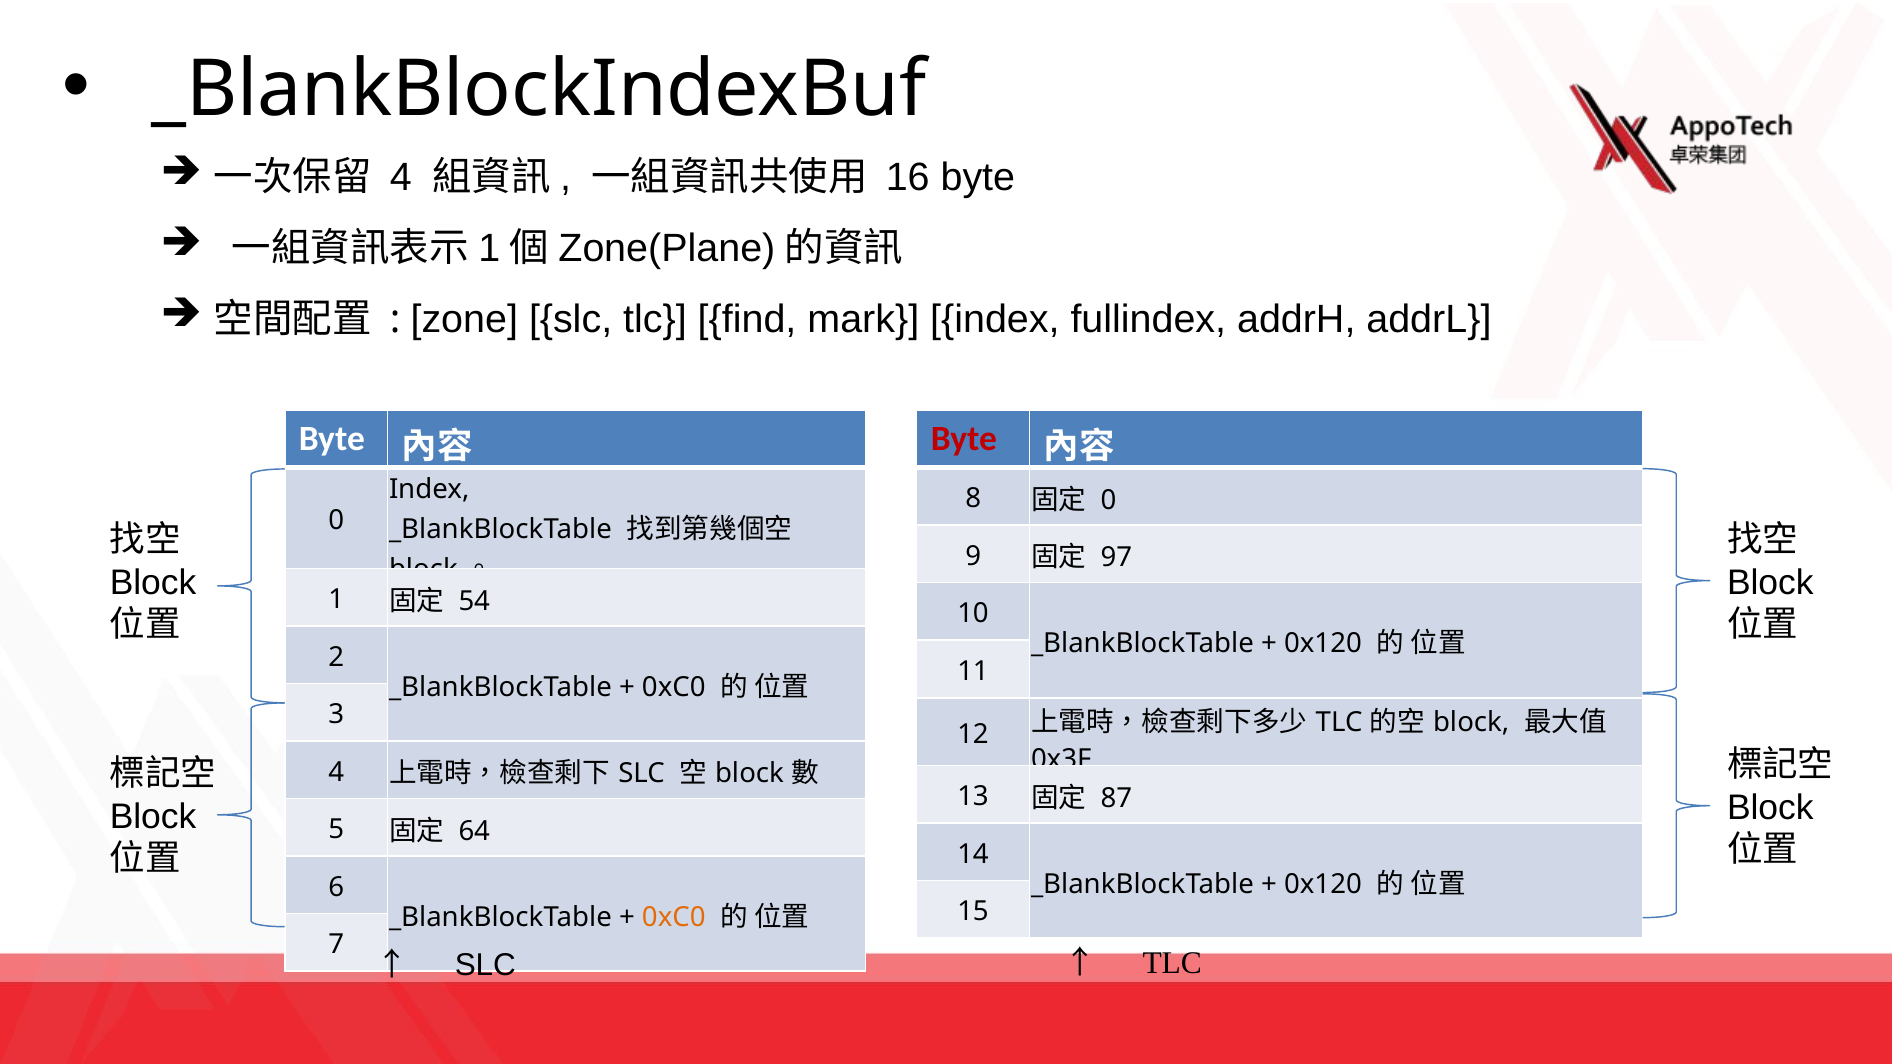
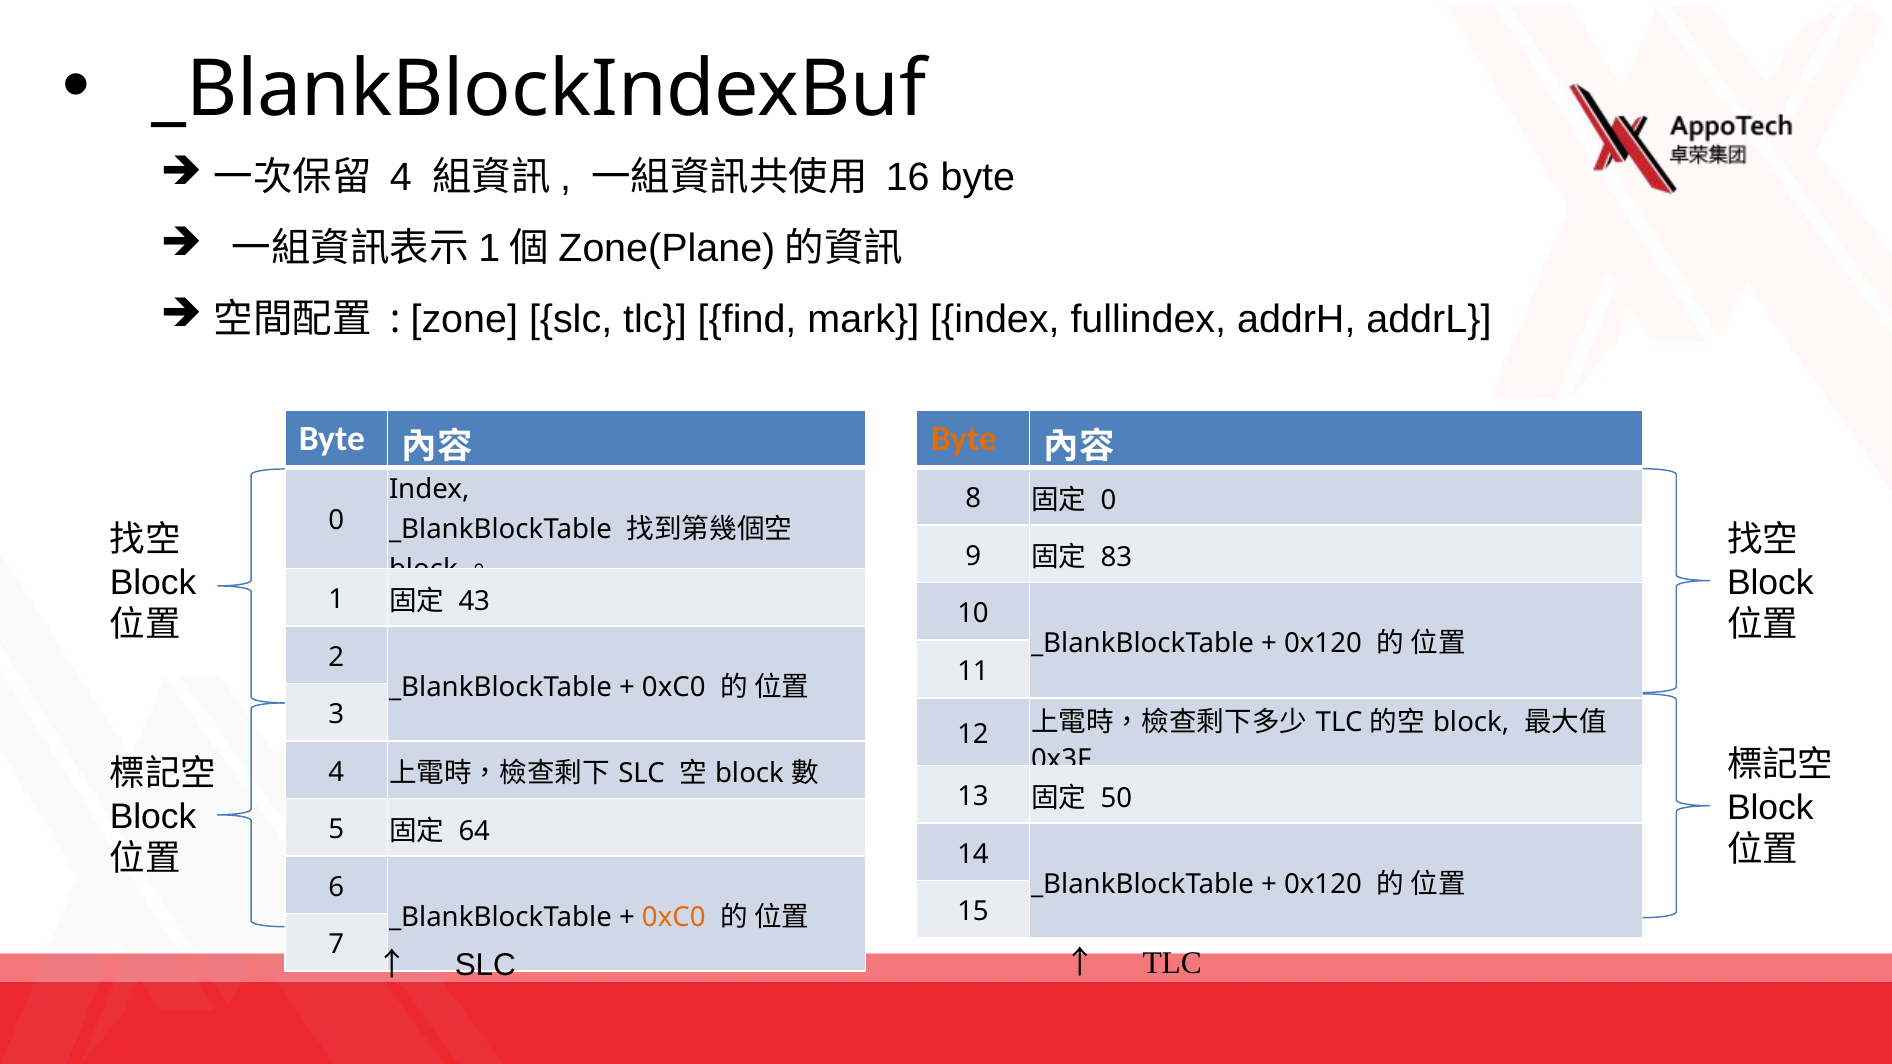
Byte at (964, 439) colour: red -> orange
97: 97 -> 83
54: 54 -> 43
87: 87 -> 50
